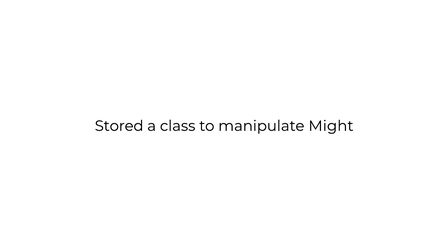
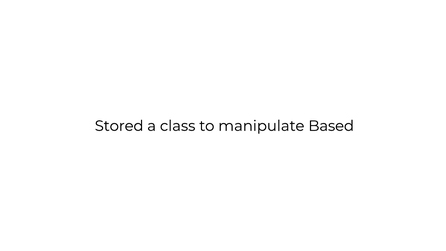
Might: Might -> Based
